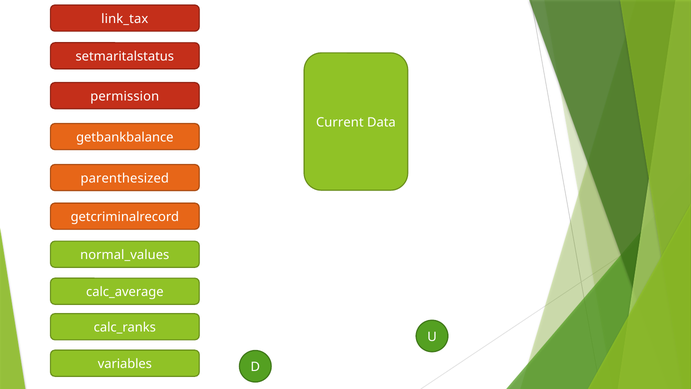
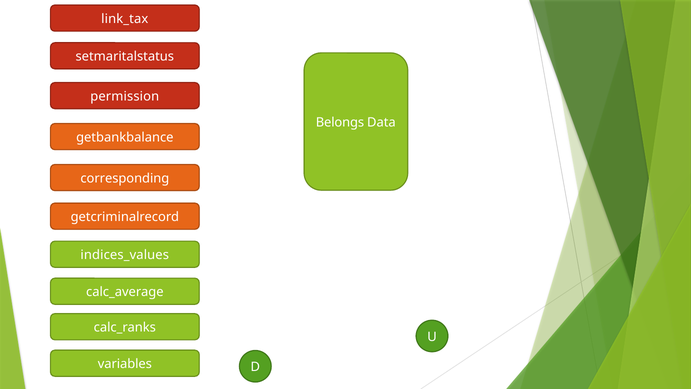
Current: Current -> Belongs
parenthesized: parenthesized -> corresponding
normal_values: normal_values -> indices_values
